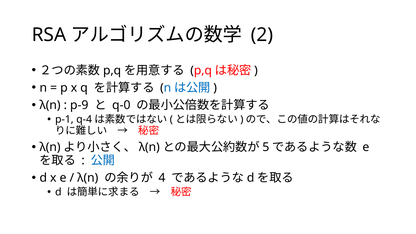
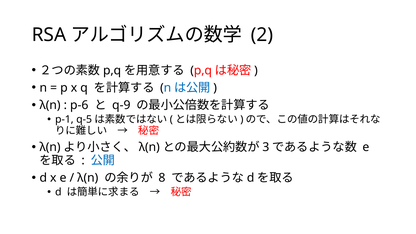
p-9: p-9 -> p-6
q-0: q-0 -> q-9
q-4: q-4 -> q-5
5: 5 -> 3
4: 4 -> 8
